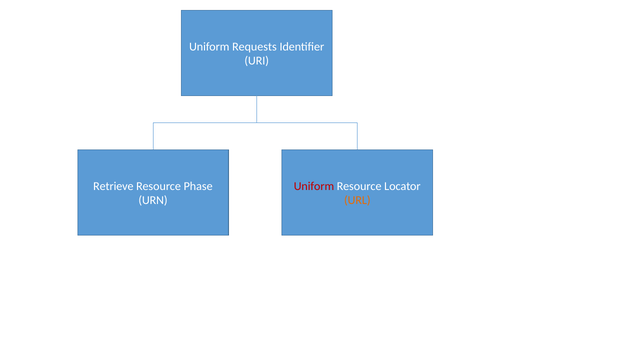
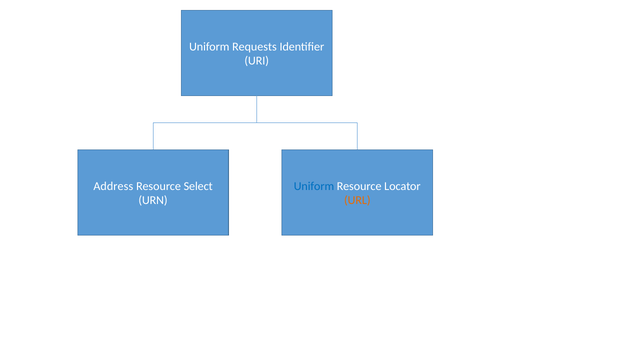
Retrieve: Retrieve -> Address
Phase: Phase -> Select
Uniform at (314, 186) colour: red -> blue
